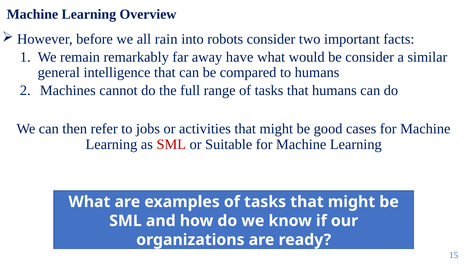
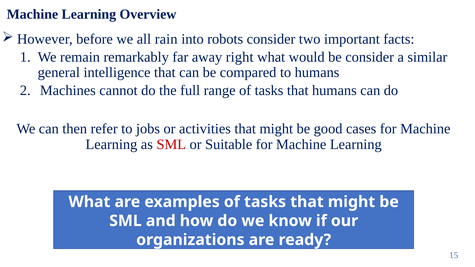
have: have -> right
